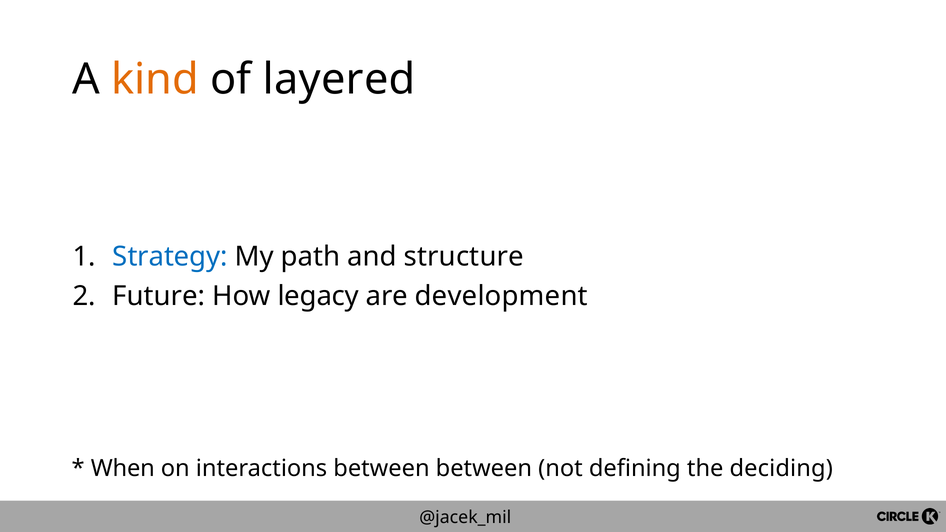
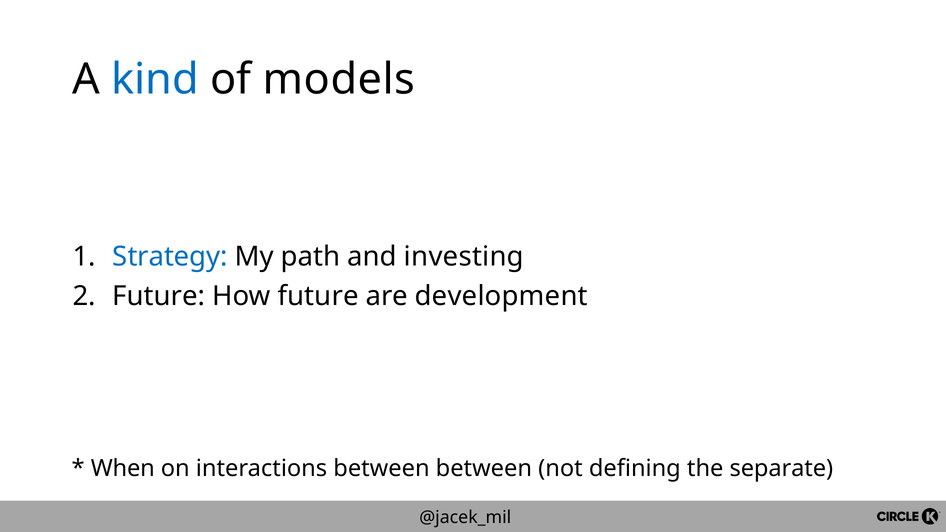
kind colour: orange -> blue
layered: layered -> models
structure: structure -> investing
How legacy: legacy -> future
deciding: deciding -> separate
